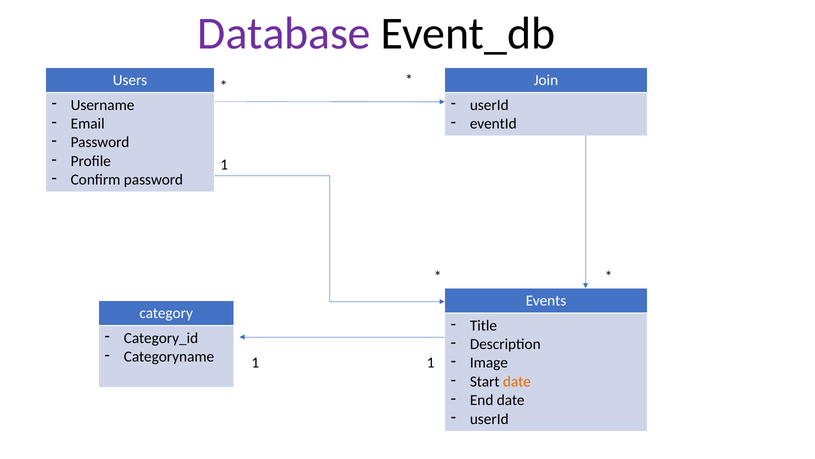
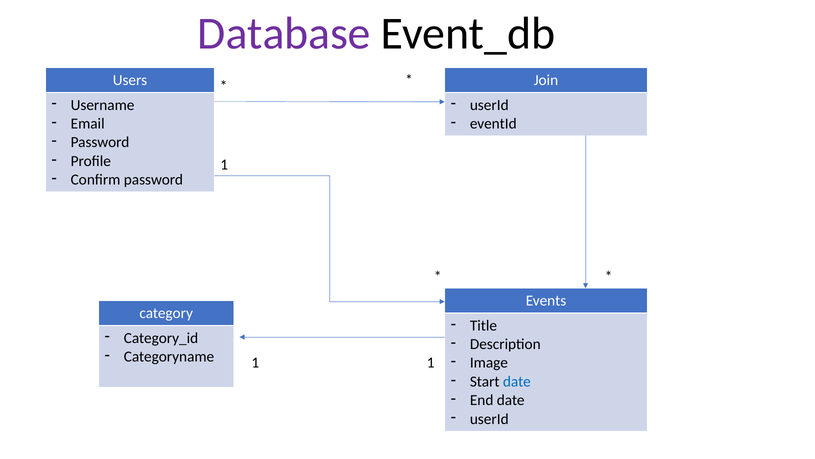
date at (517, 381) colour: orange -> blue
